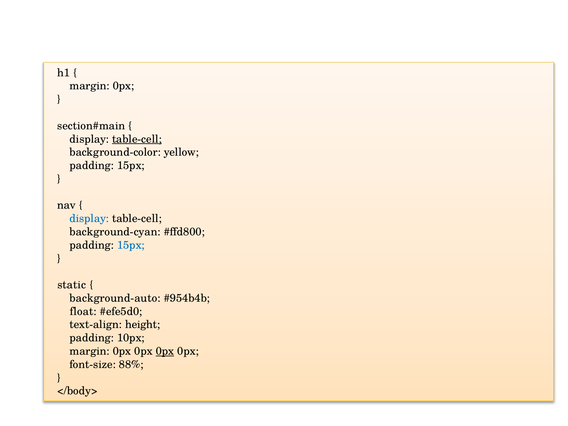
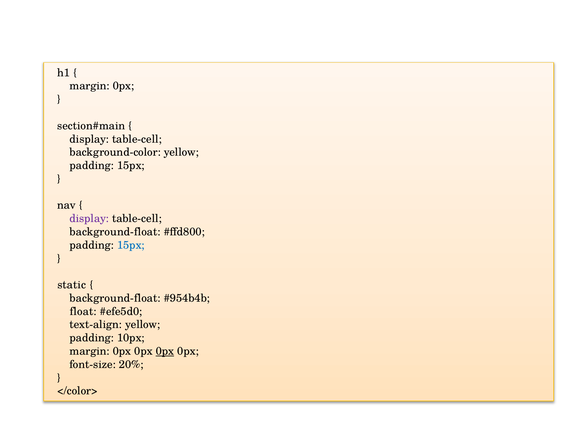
table-cell at (137, 139) underline: present -> none
display at (89, 219) colour: blue -> purple
background-cyan at (115, 232): background-cyan -> background-float
background-auto at (115, 298): background-auto -> background-float
text-align height: height -> yellow
88%: 88% -> 20%
</body>: </body> -> </color>
